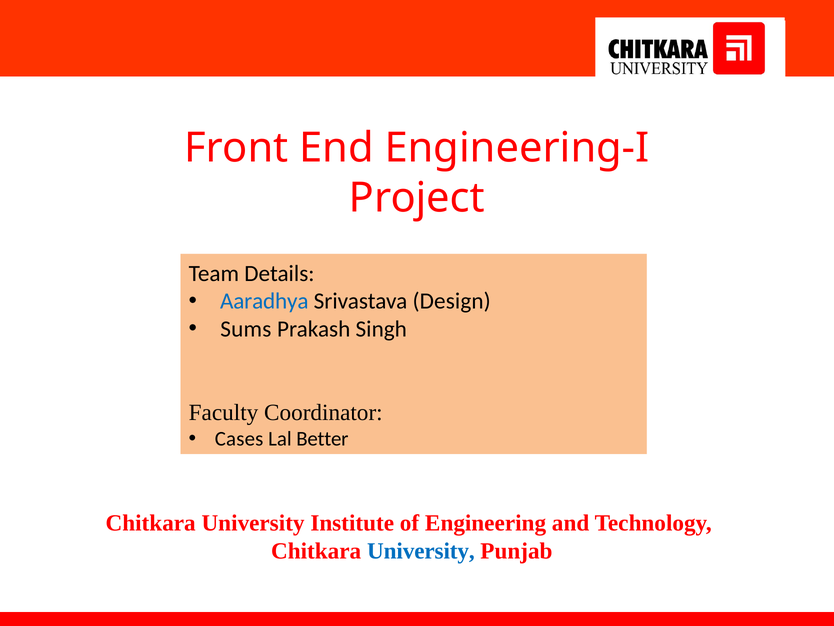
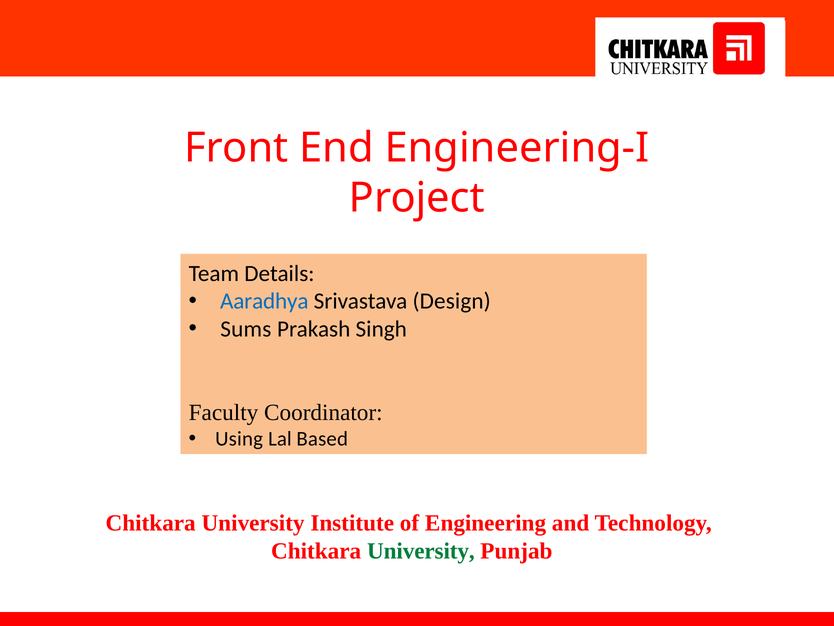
Cases: Cases -> Using
Better: Better -> Based
University at (421, 551) colour: blue -> green
